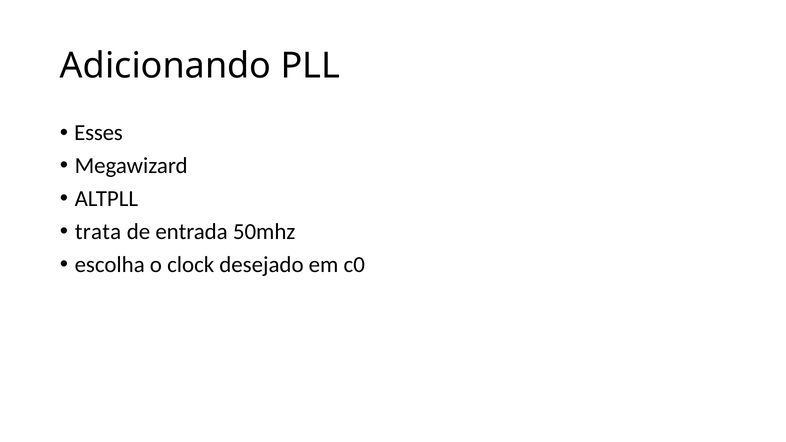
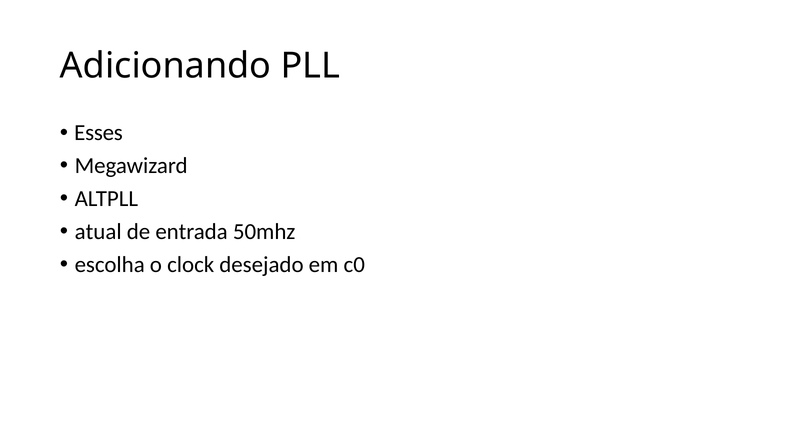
trata: trata -> atual
